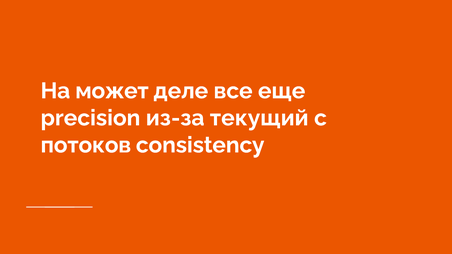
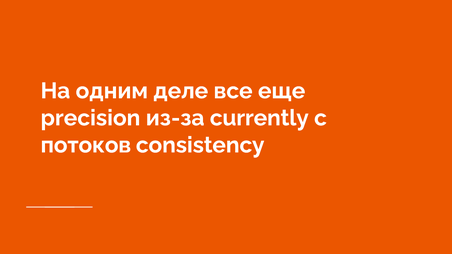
может: может -> одним
текущий: текущий -> currently
